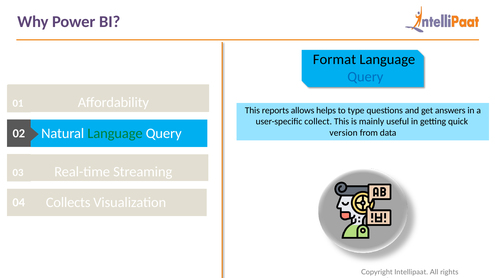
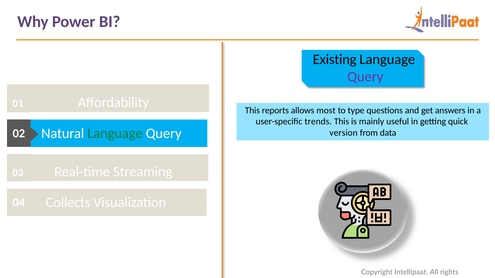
Format: Format -> Existing
Query at (365, 77) colour: blue -> purple
helps: helps -> most
collect: collect -> trends
